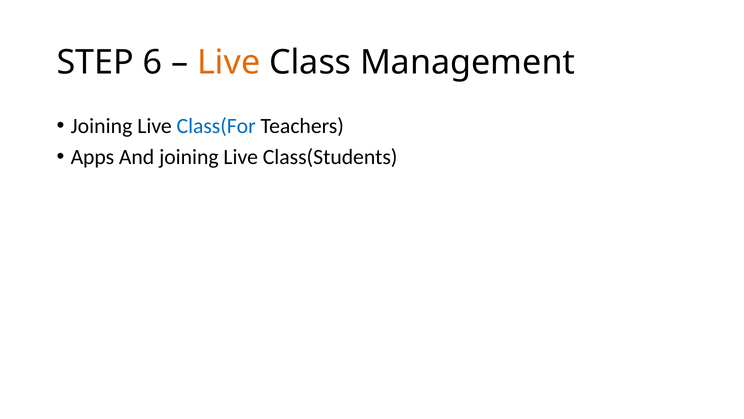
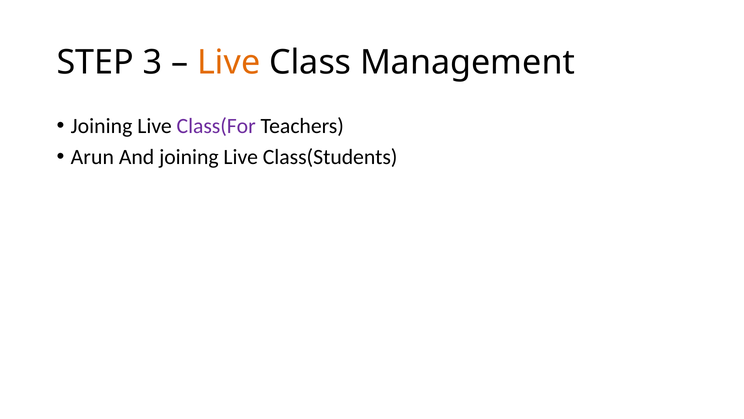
6: 6 -> 3
Class(For colour: blue -> purple
Apps: Apps -> Arun
